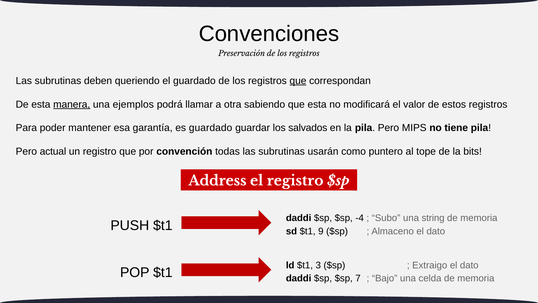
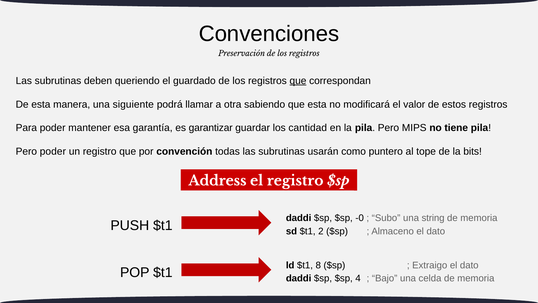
manera underline: present -> none
ejemplos: ejemplos -> siguiente
es guardado: guardado -> garantizar
salvados: salvados -> cantidad
Pero actual: actual -> poder
-4: -4 -> -0
9: 9 -> 2
3: 3 -> 8
7: 7 -> 4
